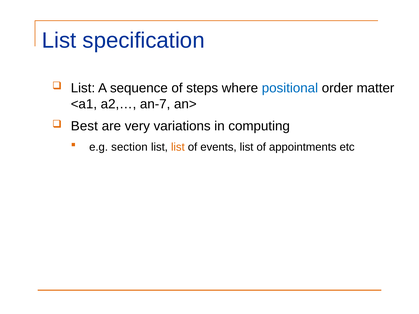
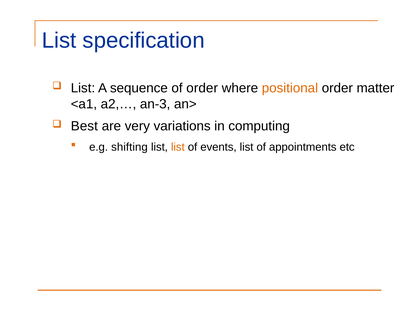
of steps: steps -> order
positional colour: blue -> orange
an-7: an-7 -> an-3
section: section -> shifting
